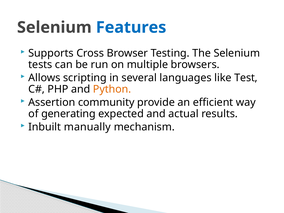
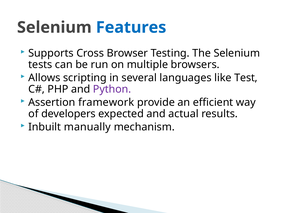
Python colour: orange -> purple
community: community -> framework
generating: generating -> developers
